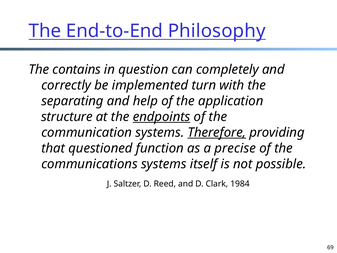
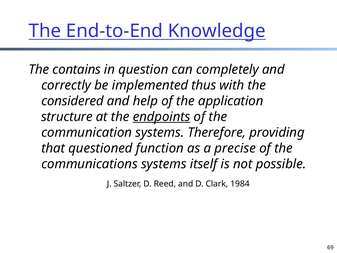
Philosophy: Philosophy -> Knowledge
turn: turn -> thus
separating: separating -> considered
Therefore underline: present -> none
